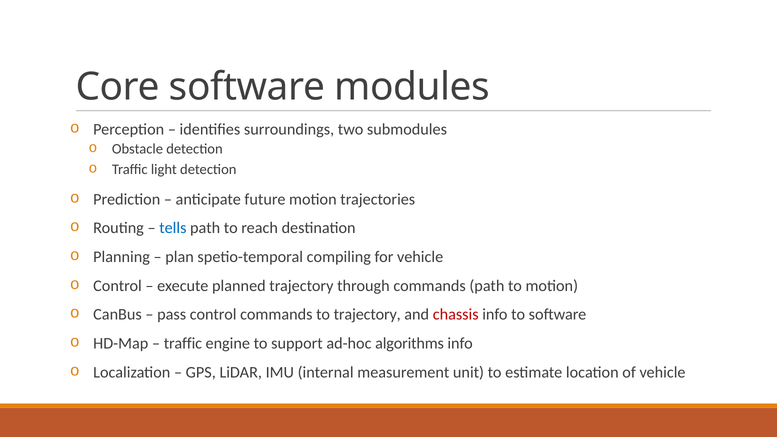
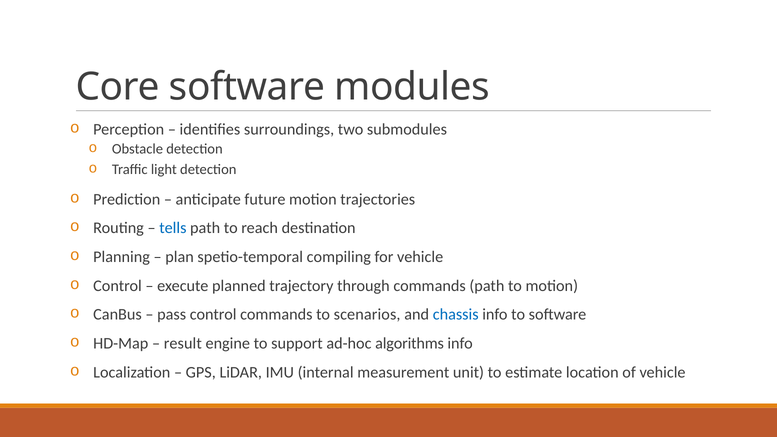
to trajectory: trajectory -> scenarios
chassis colour: red -> blue
traffic at (183, 343): traffic -> result
